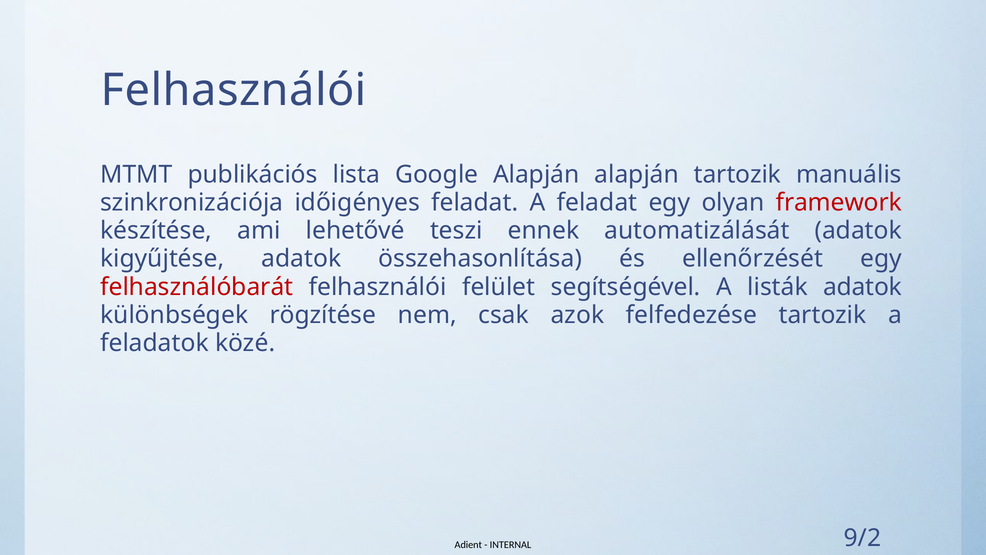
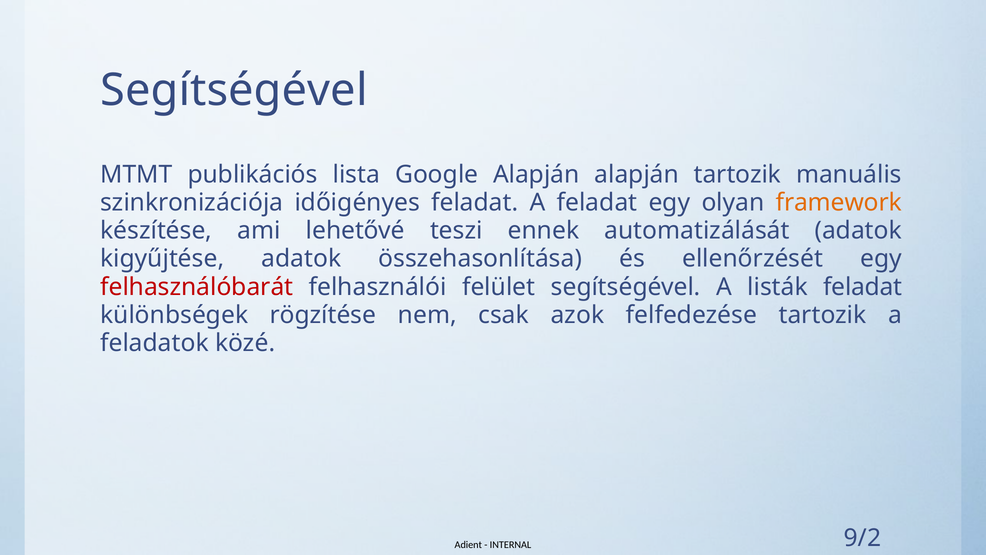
Felhasználói at (234, 90): Felhasználói -> Segítségével
framework colour: red -> orange
listák adatok: adatok -> feladat
